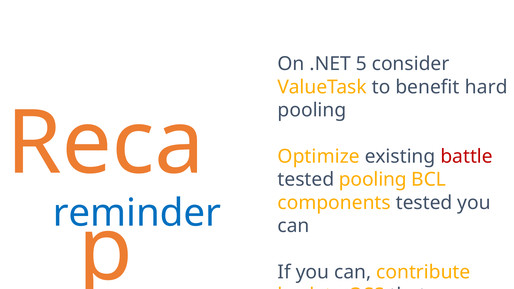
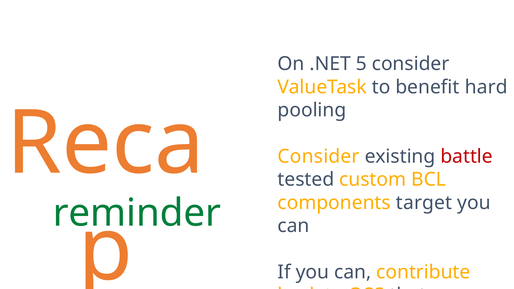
Optimize at (319, 157): Optimize -> Consider
tested pooling: pooling -> custom
components tested: tested -> target
reminder colour: blue -> green
